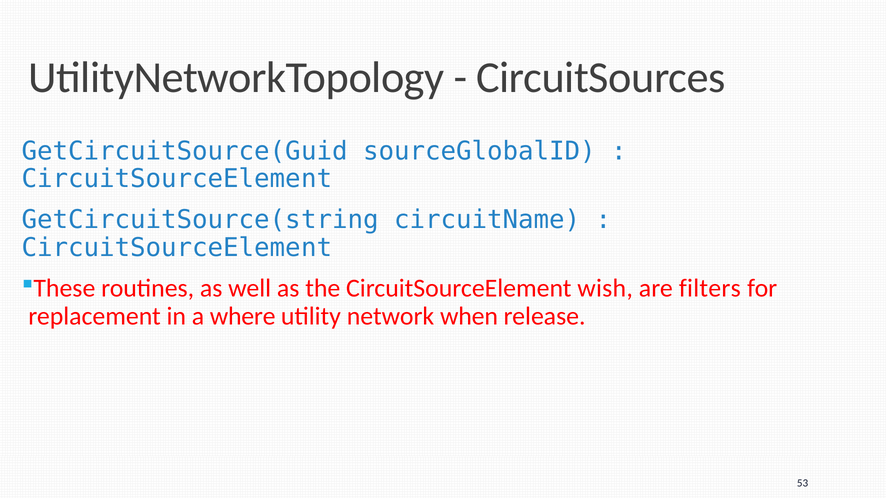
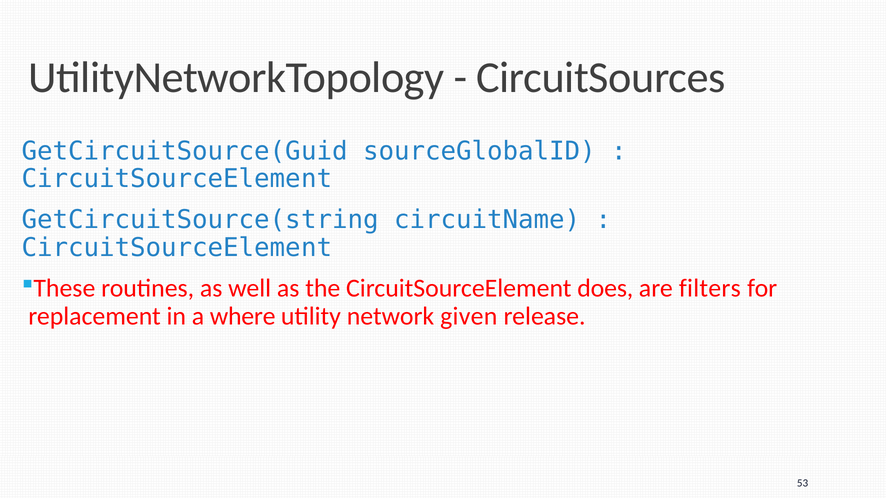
wish: wish -> does
when: when -> given
